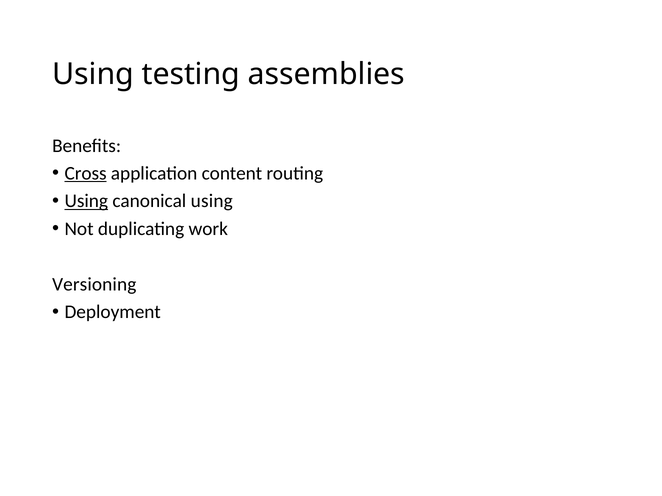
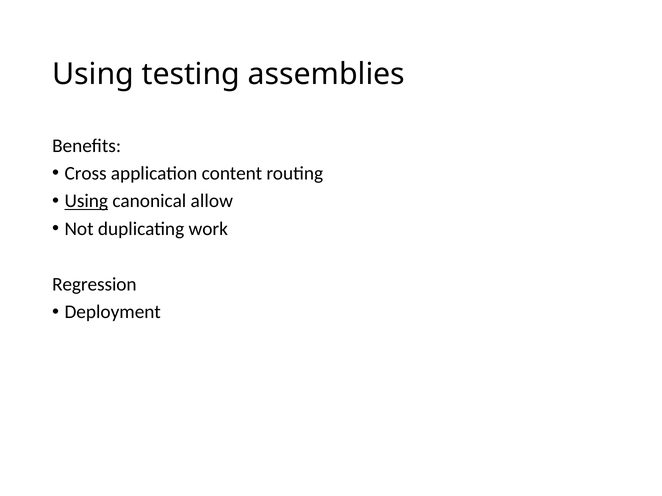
Cross underline: present -> none
canonical using: using -> allow
Versioning: Versioning -> Regression
